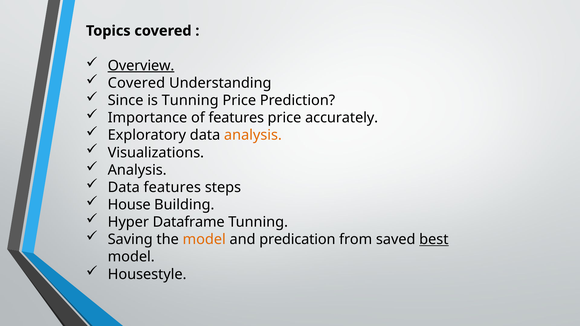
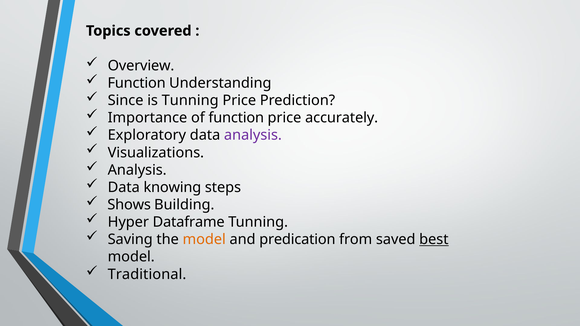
Overview underline: present -> none
Covered at (136, 83): Covered -> Function
of features: features -> function
analysis at (253, 135) colour: orange -> purple
Data features: features -> knowing
House: House -> Shows
Housestyle: Housestyle -> Traditional
